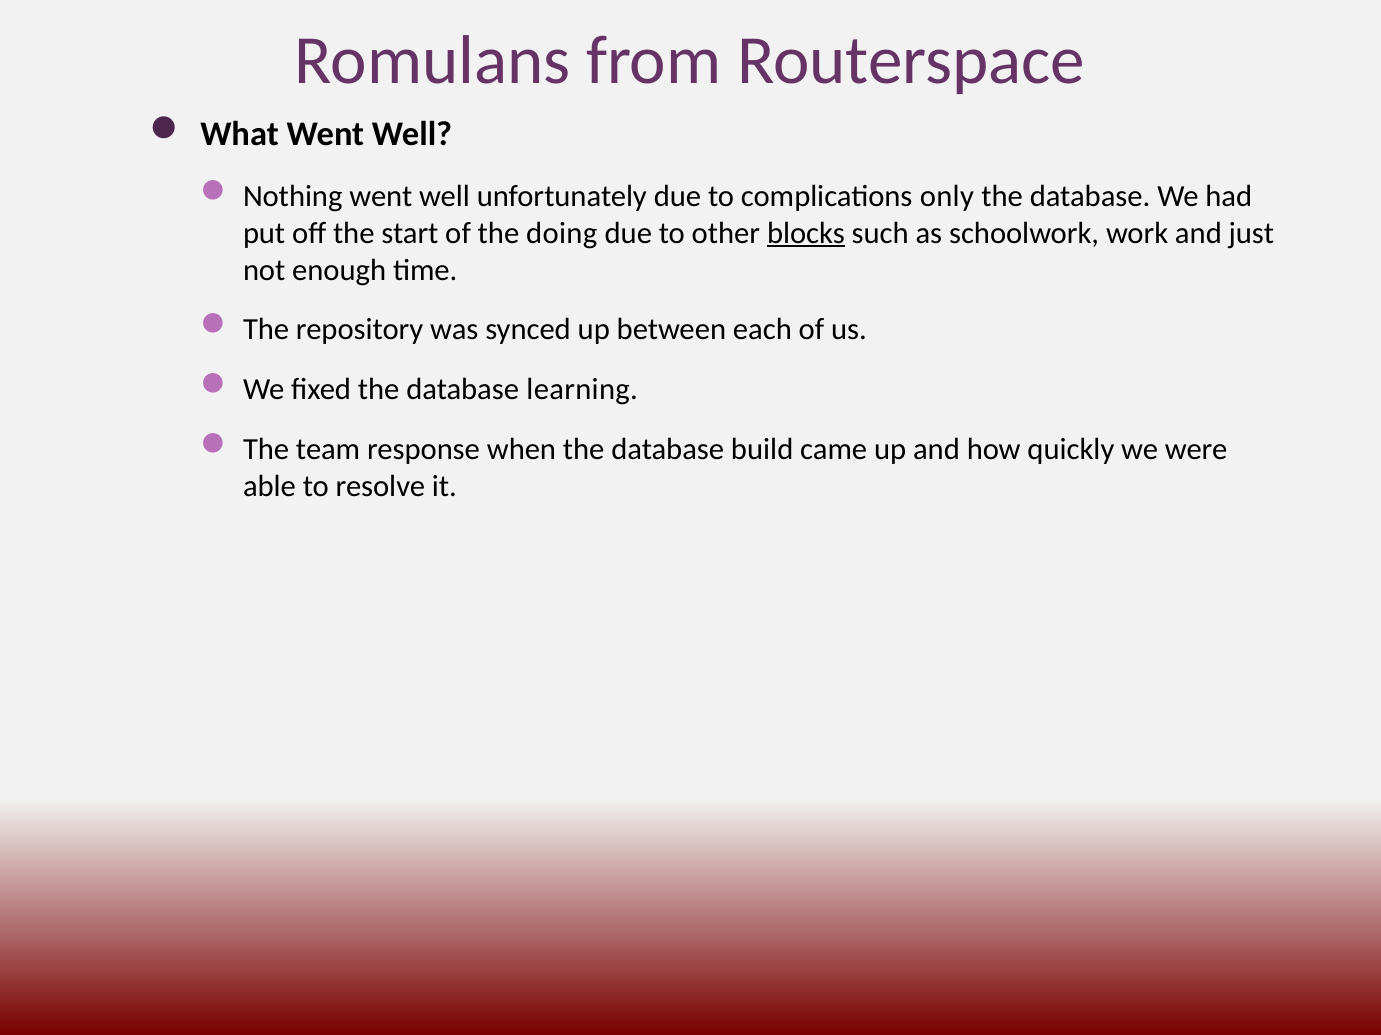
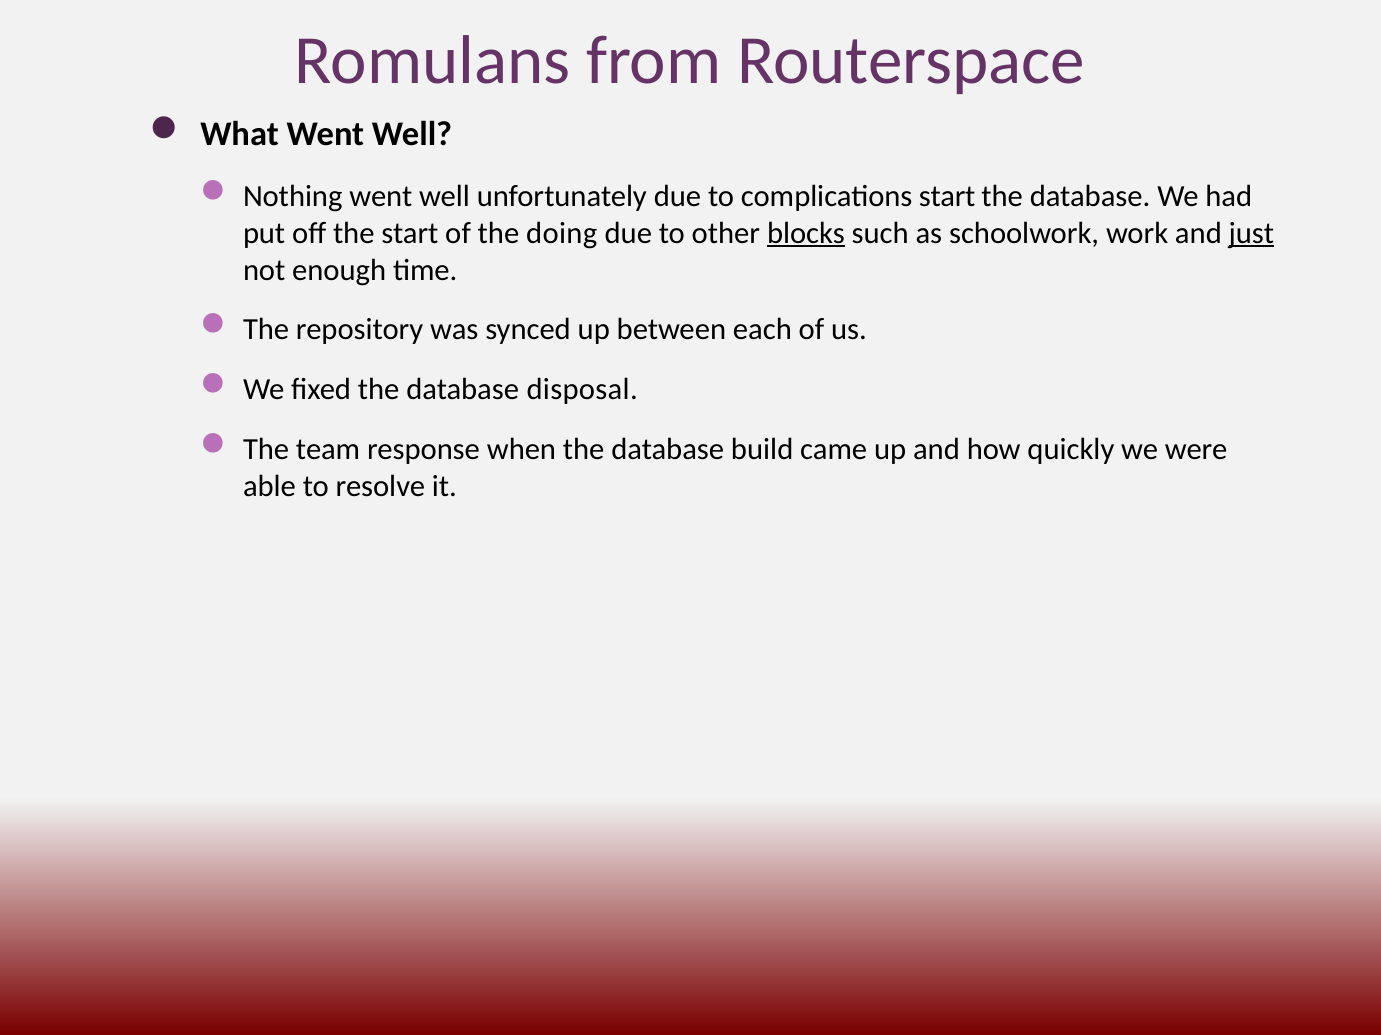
complications only: only -> start
just underline: none -> present
learning: learning -> disposal
